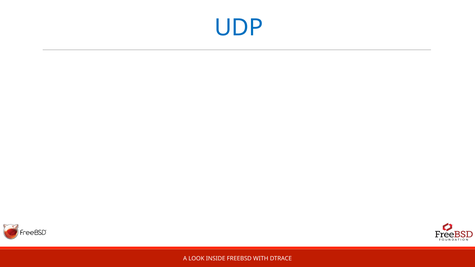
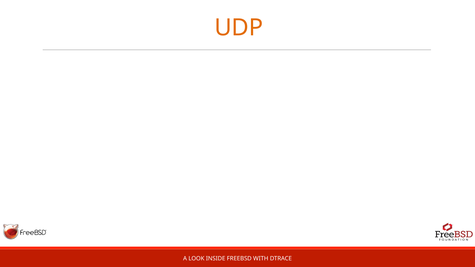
UDP colour: blue -> orange
